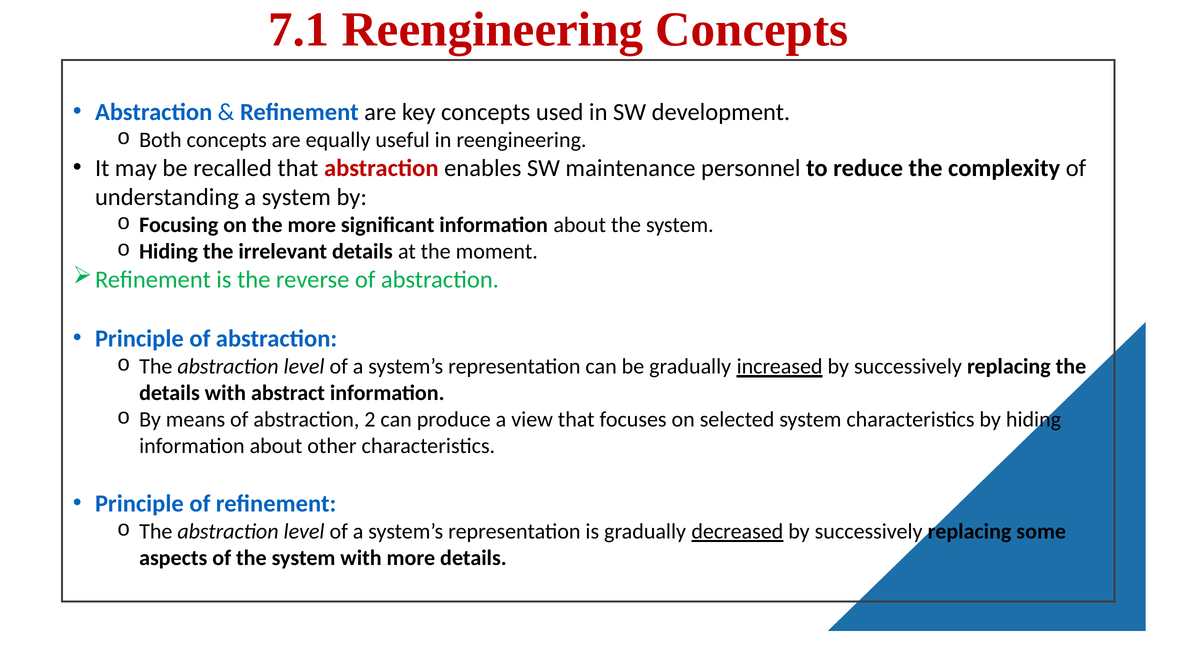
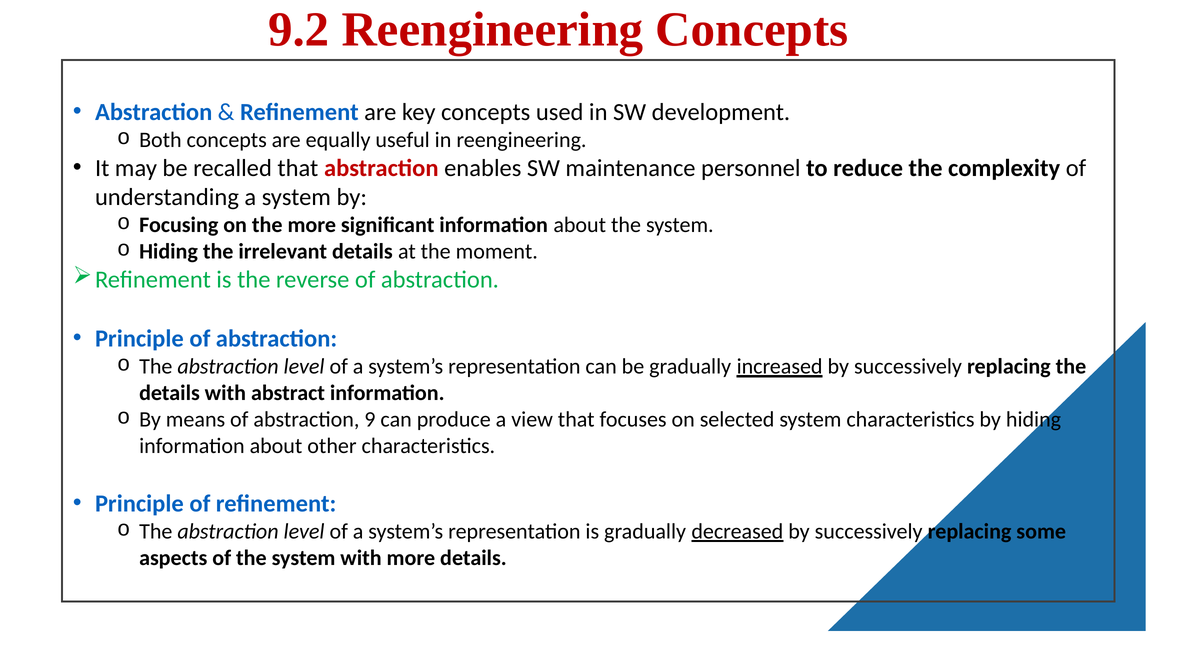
7.1: 7.1 -> 9.2
2: 2 -> 9
